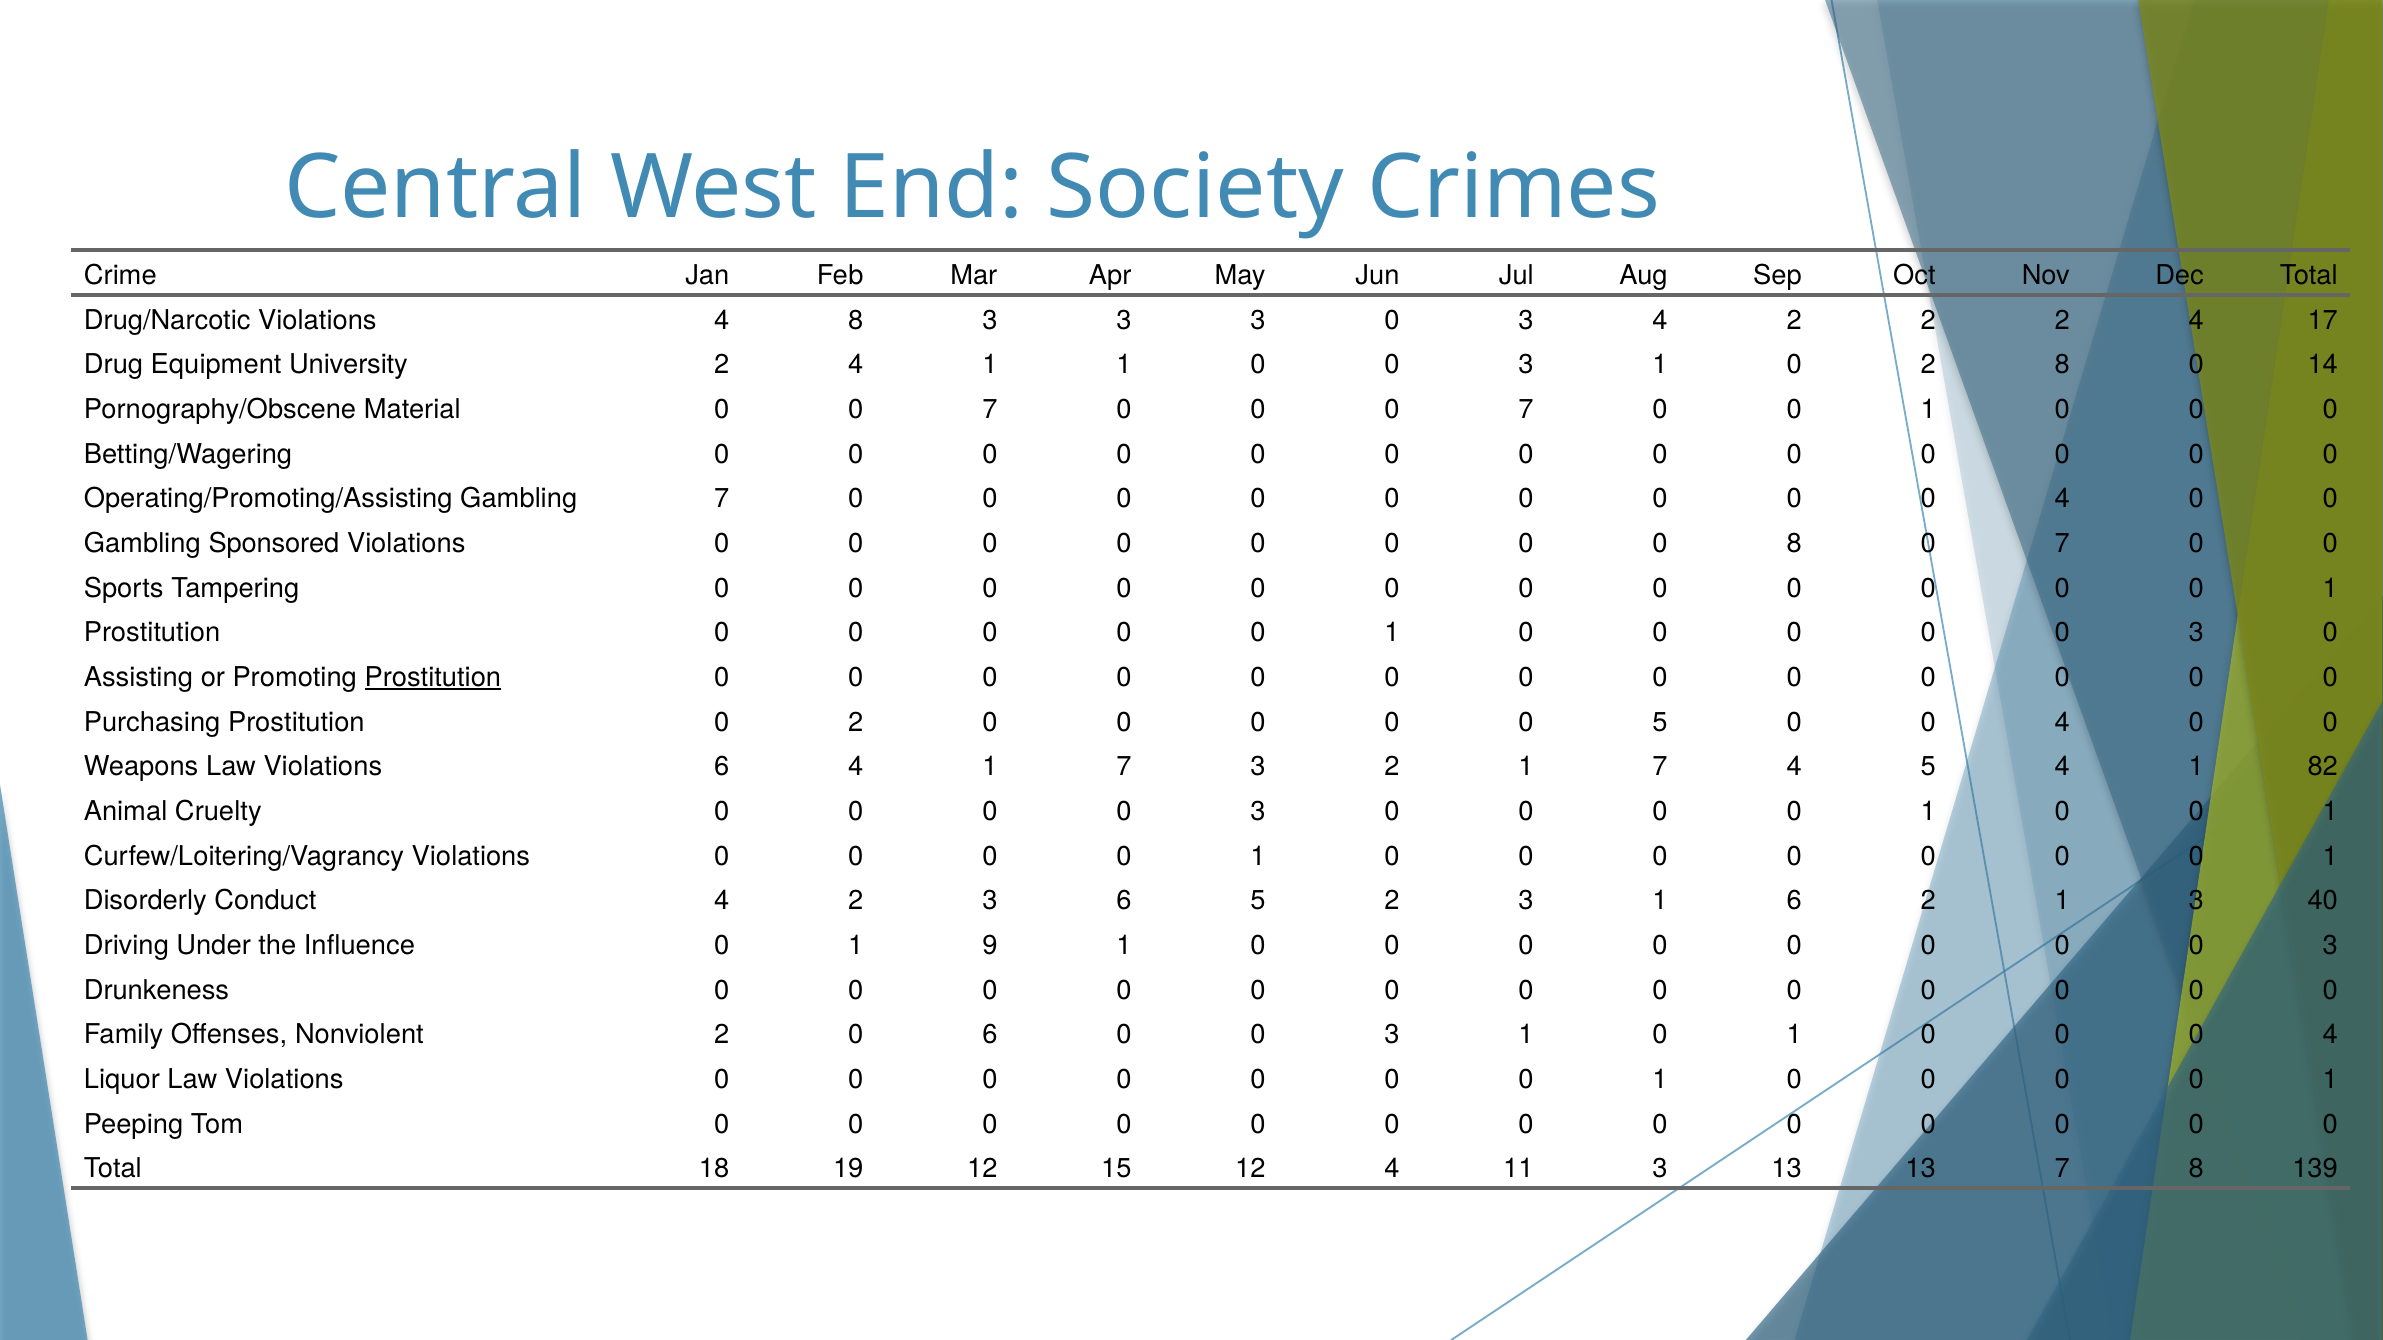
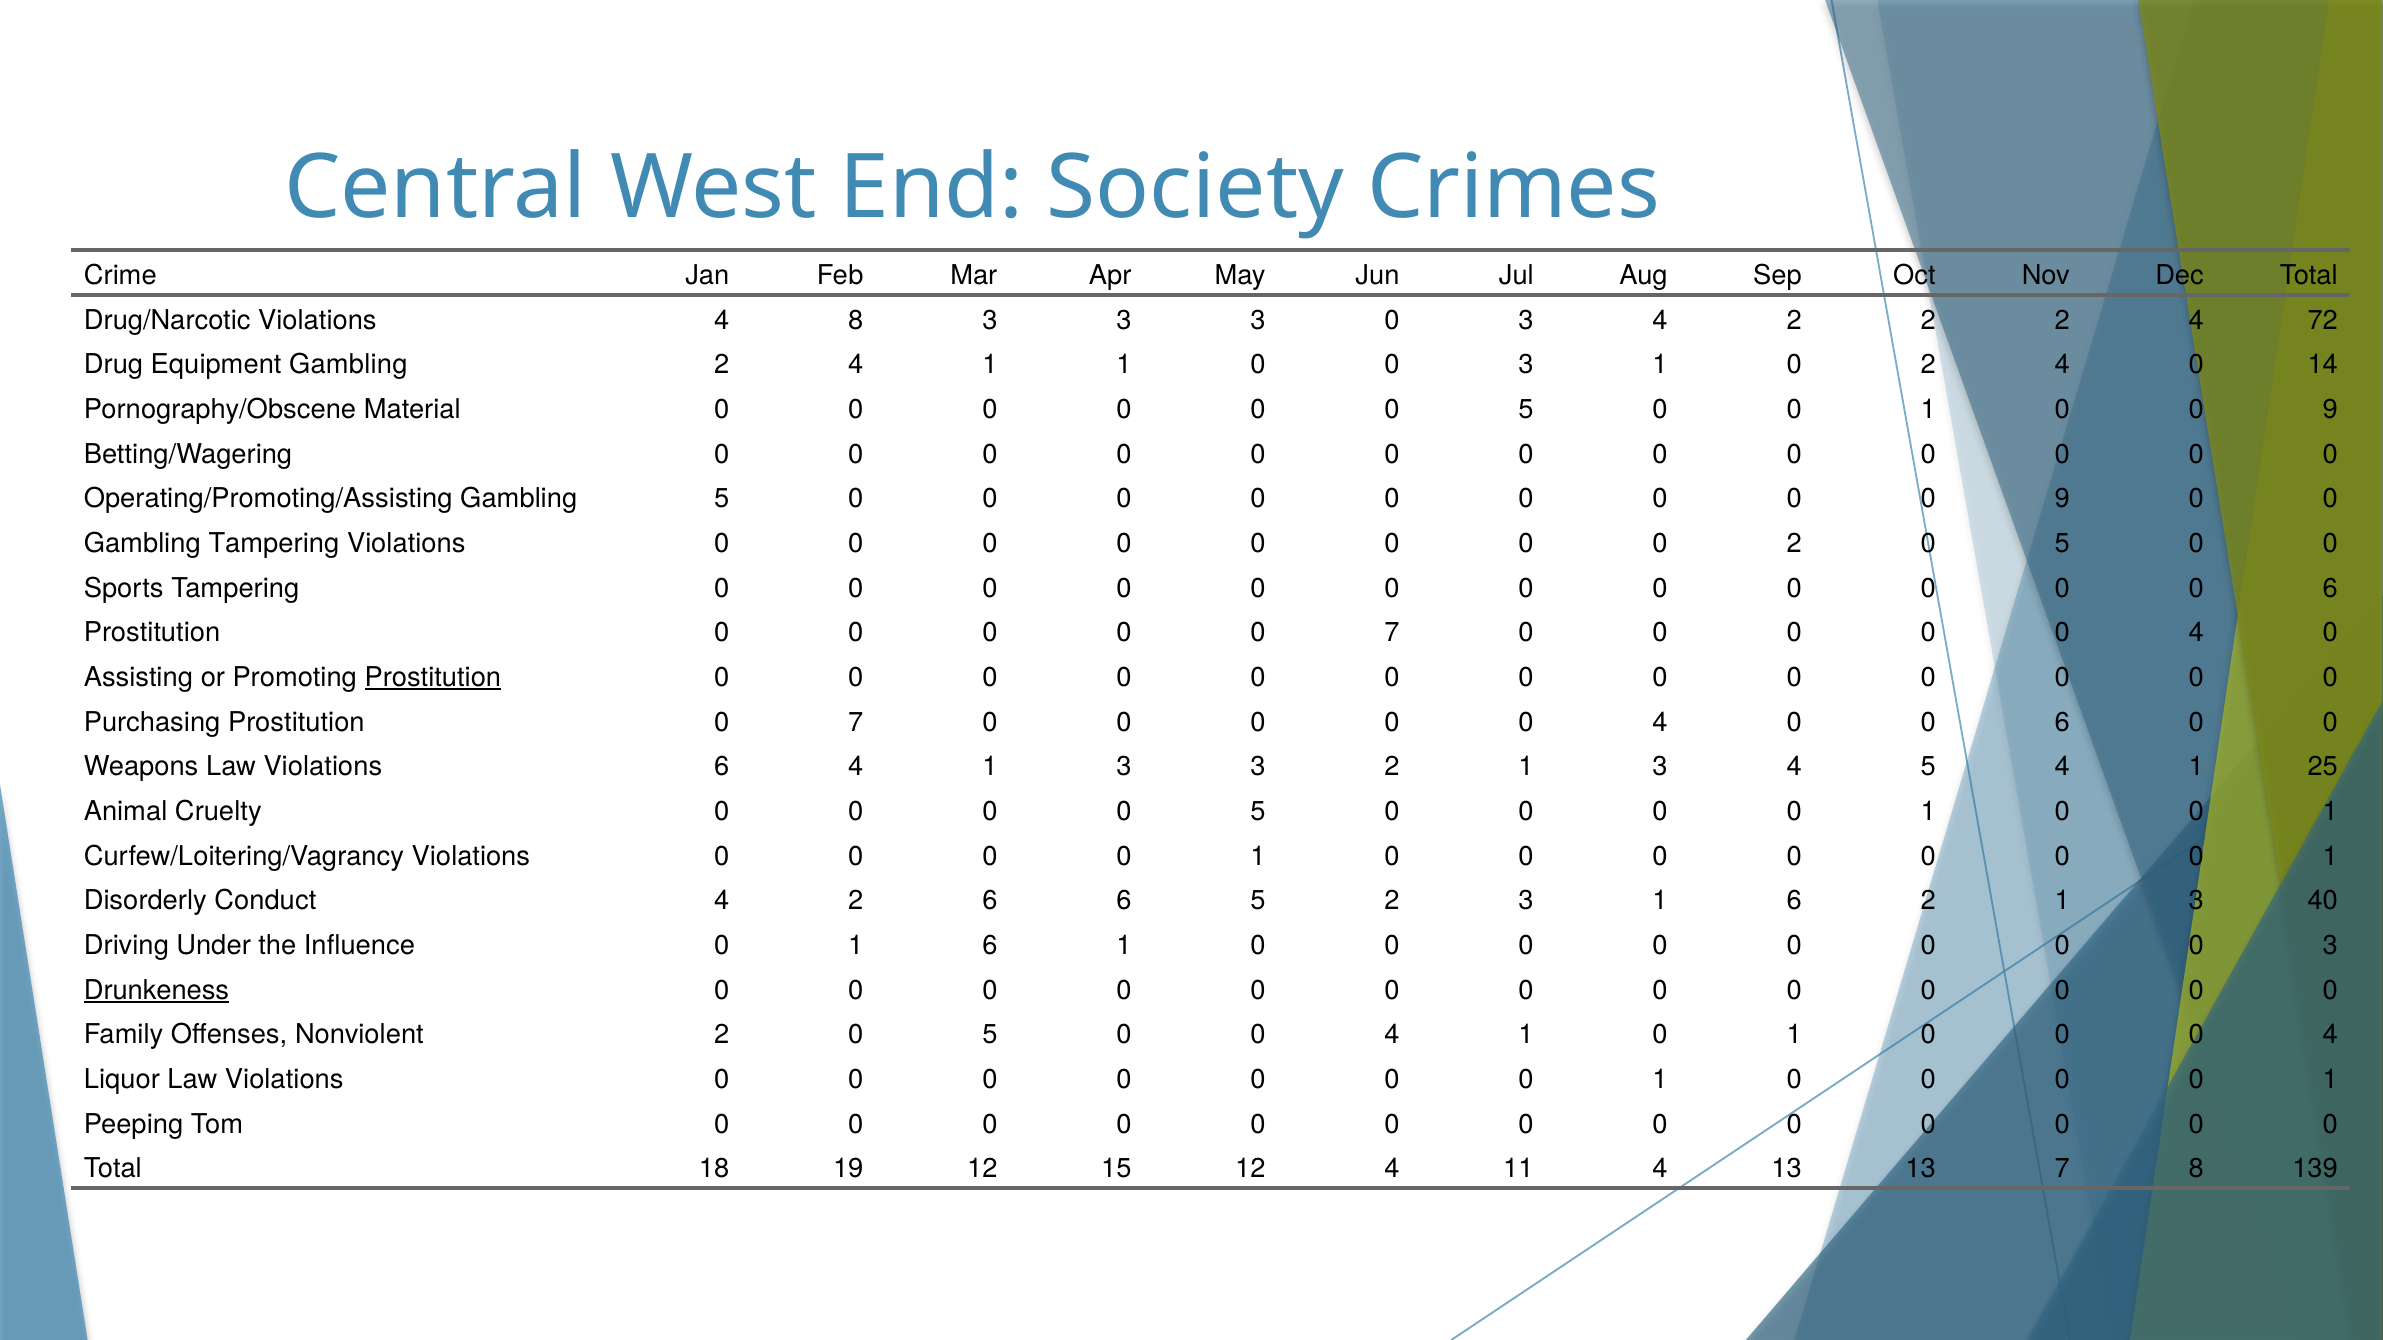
17: 17 -> 72
Equipment University: University -> Gambling
0 2 8: 8 -> 4
Material 0 0 7: 7 -> 0
7 at (1526, 410): 7 -> 5
0 at (2330, 410): 0 -> 9
Gambling 7: 7 -> 5
4 at (2062, 499): 4 -> 9
Gambling Sponsored: Sponsored -> Tampering
0 0 8: 8 -> 2
7 at (2062, 544): 7 -> 5
1 at (2330, 588): 1 -> 6
1 at (1392, 633): 1 -> 7
3 at (2196, 633): 3 -> 4
Prostitution 0 2: 2 -> 7
5 at (1660, 722): 5 -> 4
4 at (2062, 722): 4 -> 6
4 1 7: 7 -> 3
3 2 1 7: 7 -> 3
82: 82 -> 25
3 at (1258, 812): 3 -> 5
4 2 3: 3 -> 6
0 1 9: 9 -> 6
Drunkeness underline: none -> present
Nonviolent 2 0 6: 6 -> 5
3 at (1392, 1035): 3 -> 4
11 3: 3 -> 4
